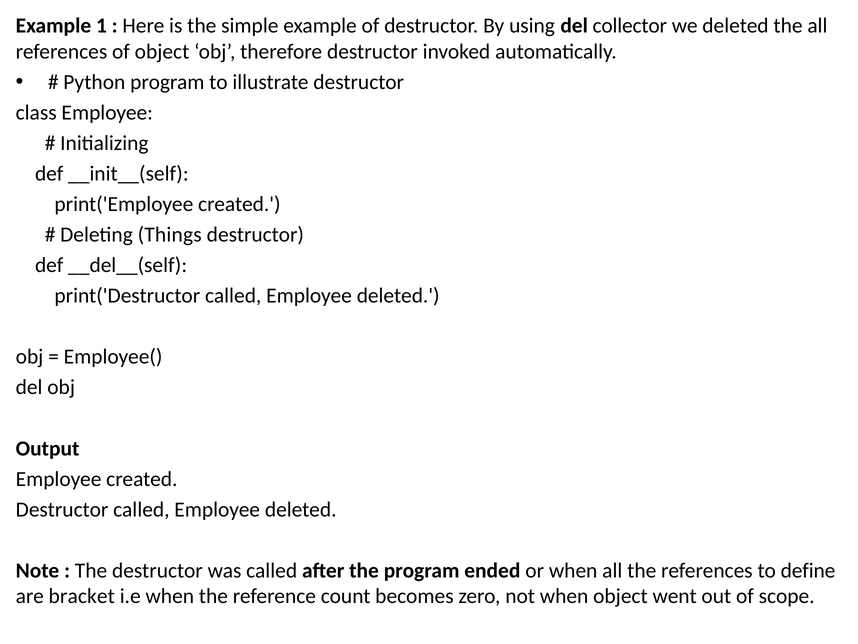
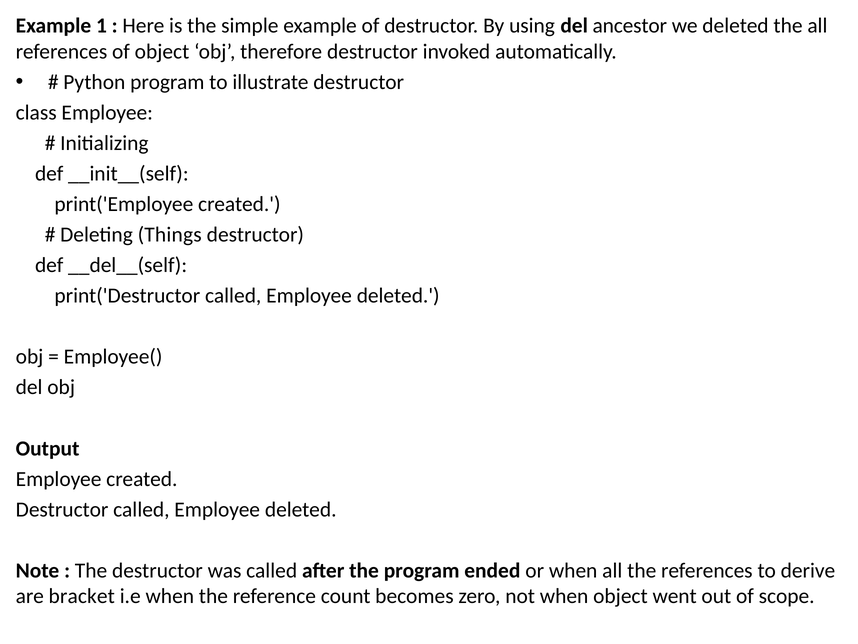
collector: collector -> ancestor
define: define -> derive
